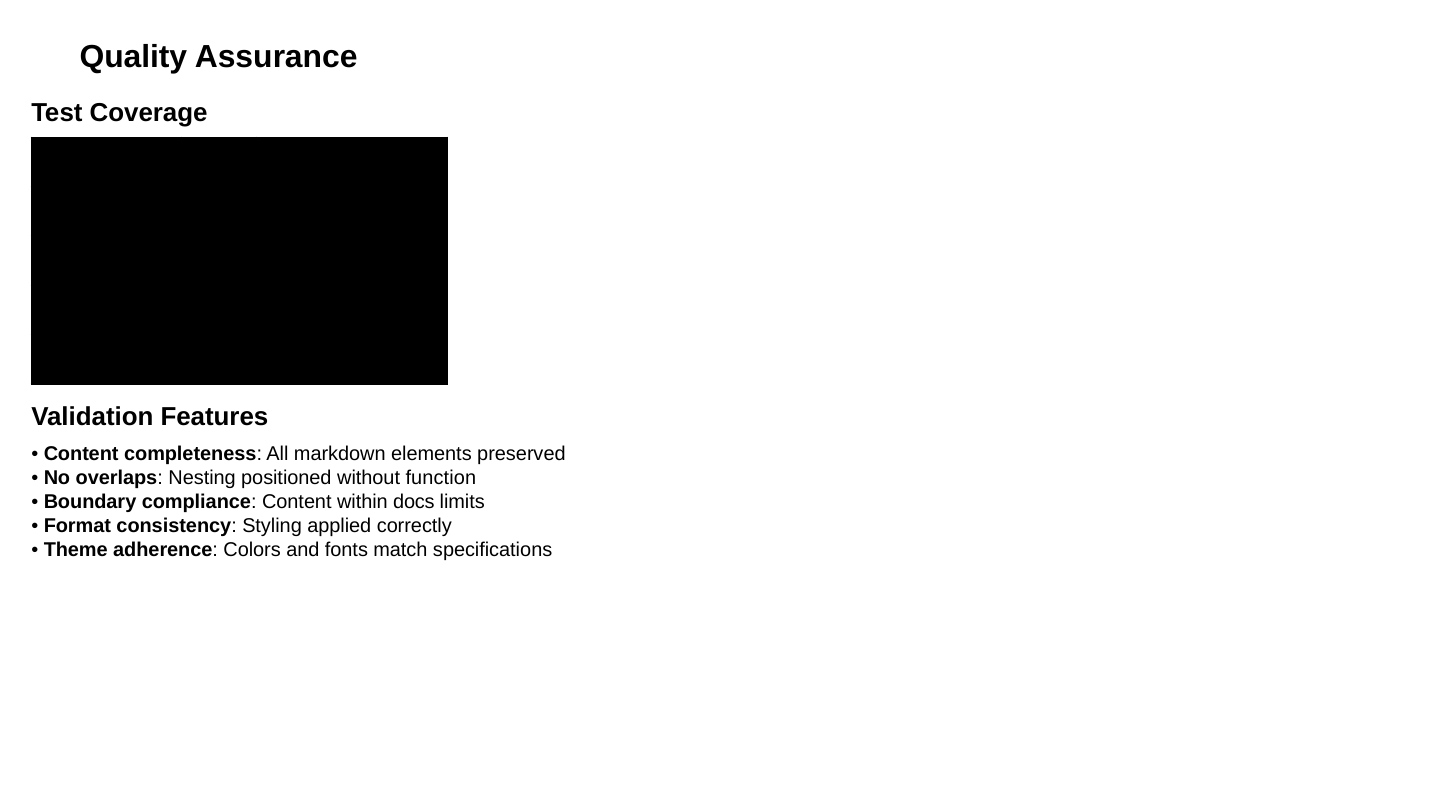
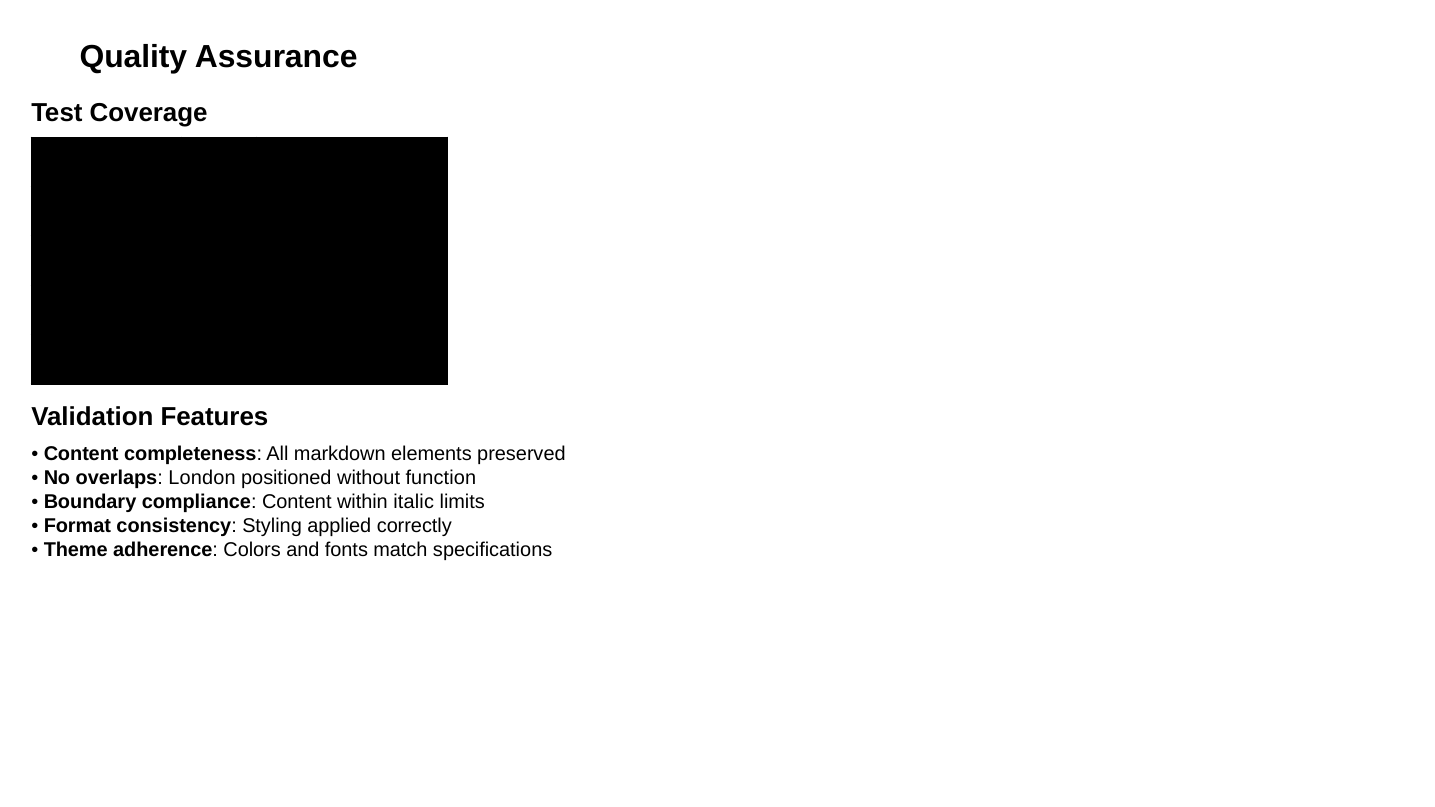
Nesting: Nesting -> London
docs: docs -> italic
